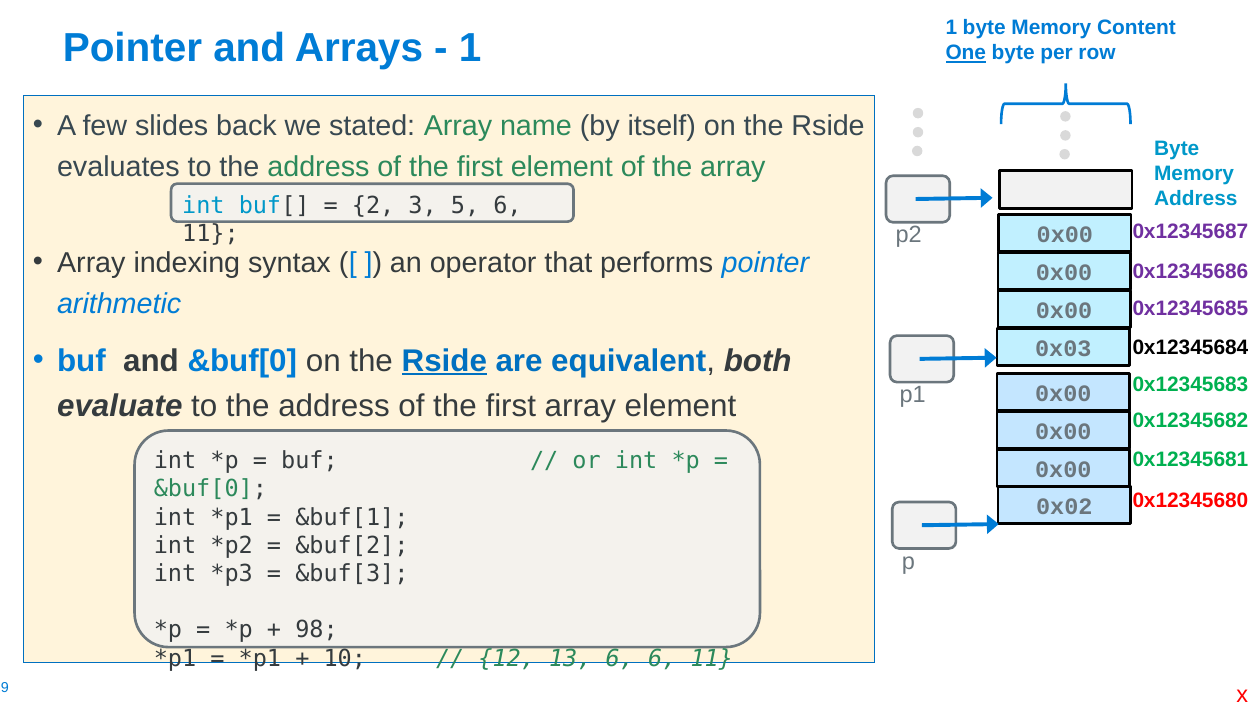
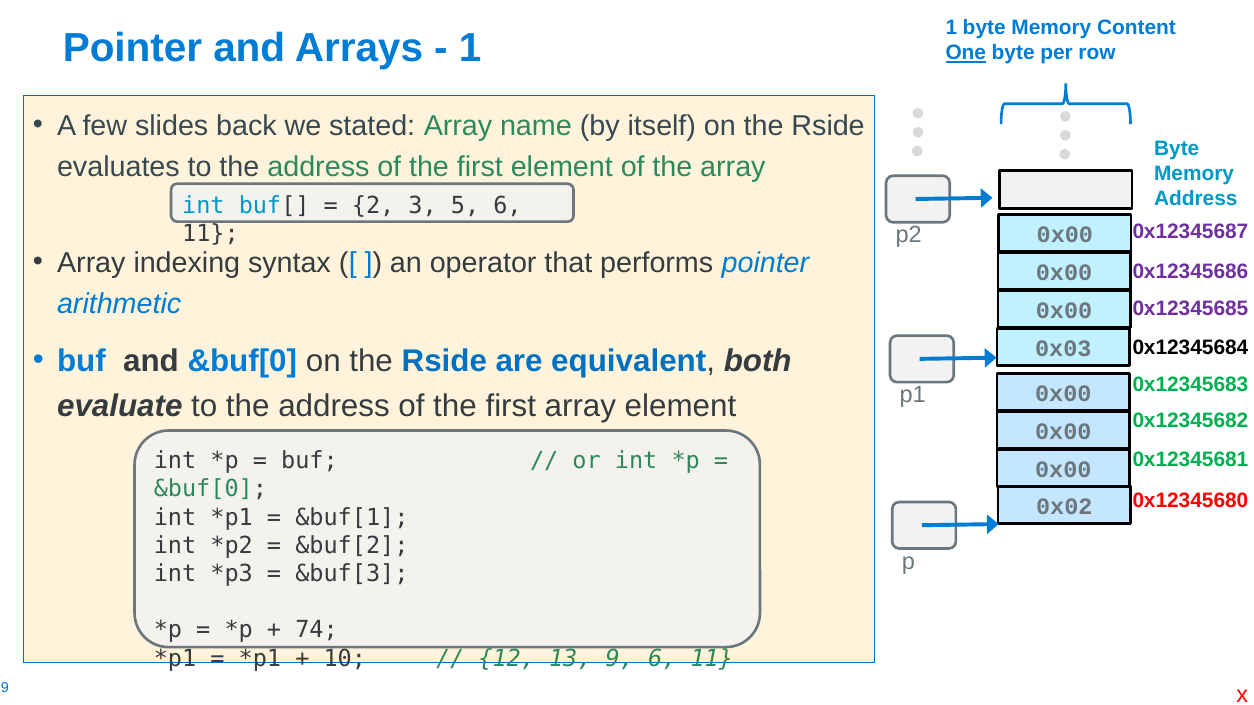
Rside at (444, 361) underline: present -> none
98: 98 -> 74
13 6: 6 -> 9
